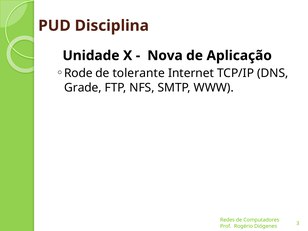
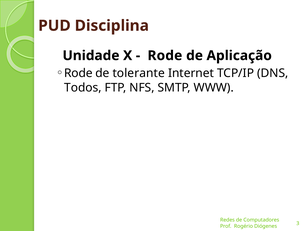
Nova at (165, 56): Nova -> Rode
Grade: Grade -> Todos
